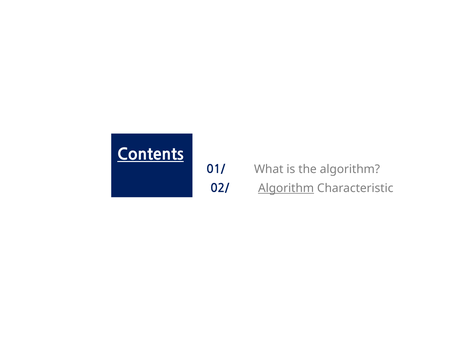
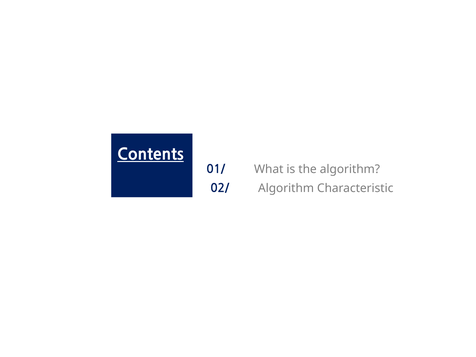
Algorithm at (286, 188) underline: present -> none
